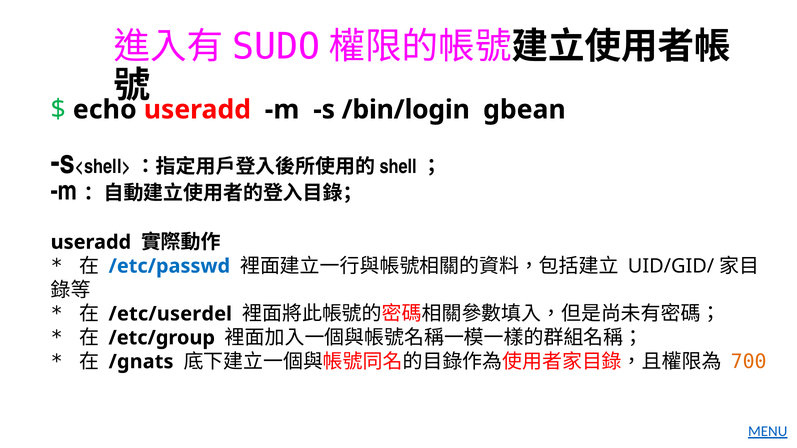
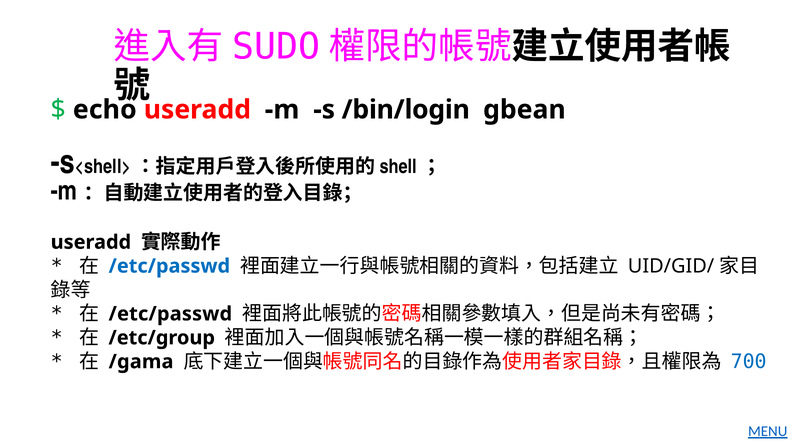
/etc/userdel at (170, 314): /etc/userdel -> /etc/passwd
/gnats: /gnats -> /gama
700 colour: orange -> blue
